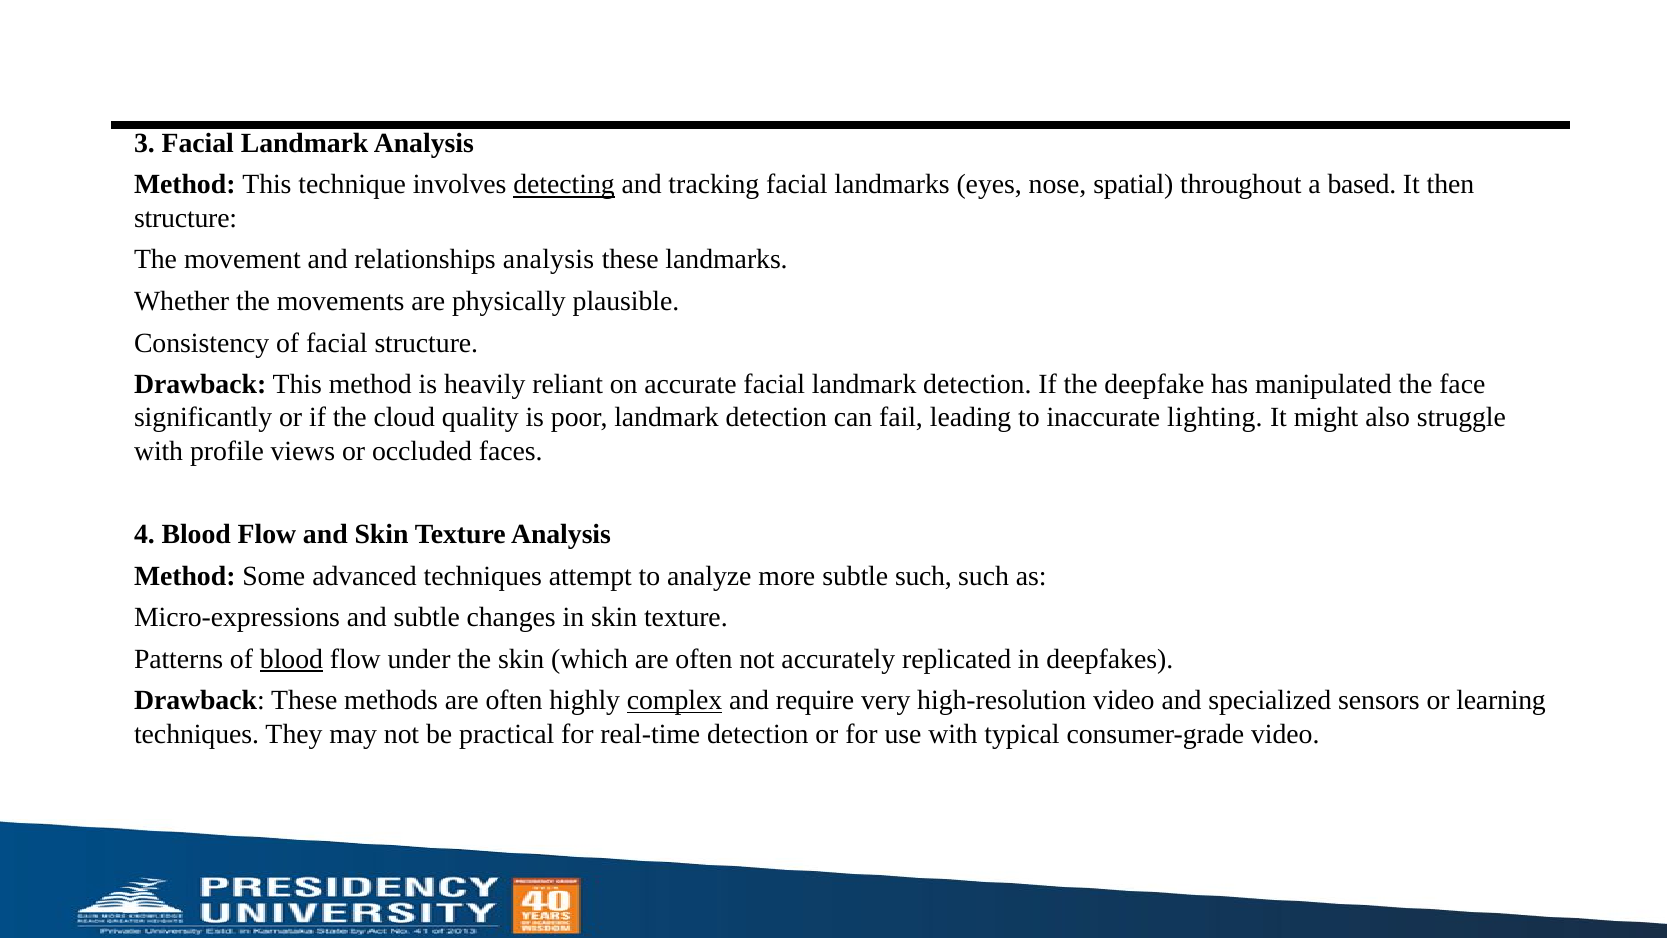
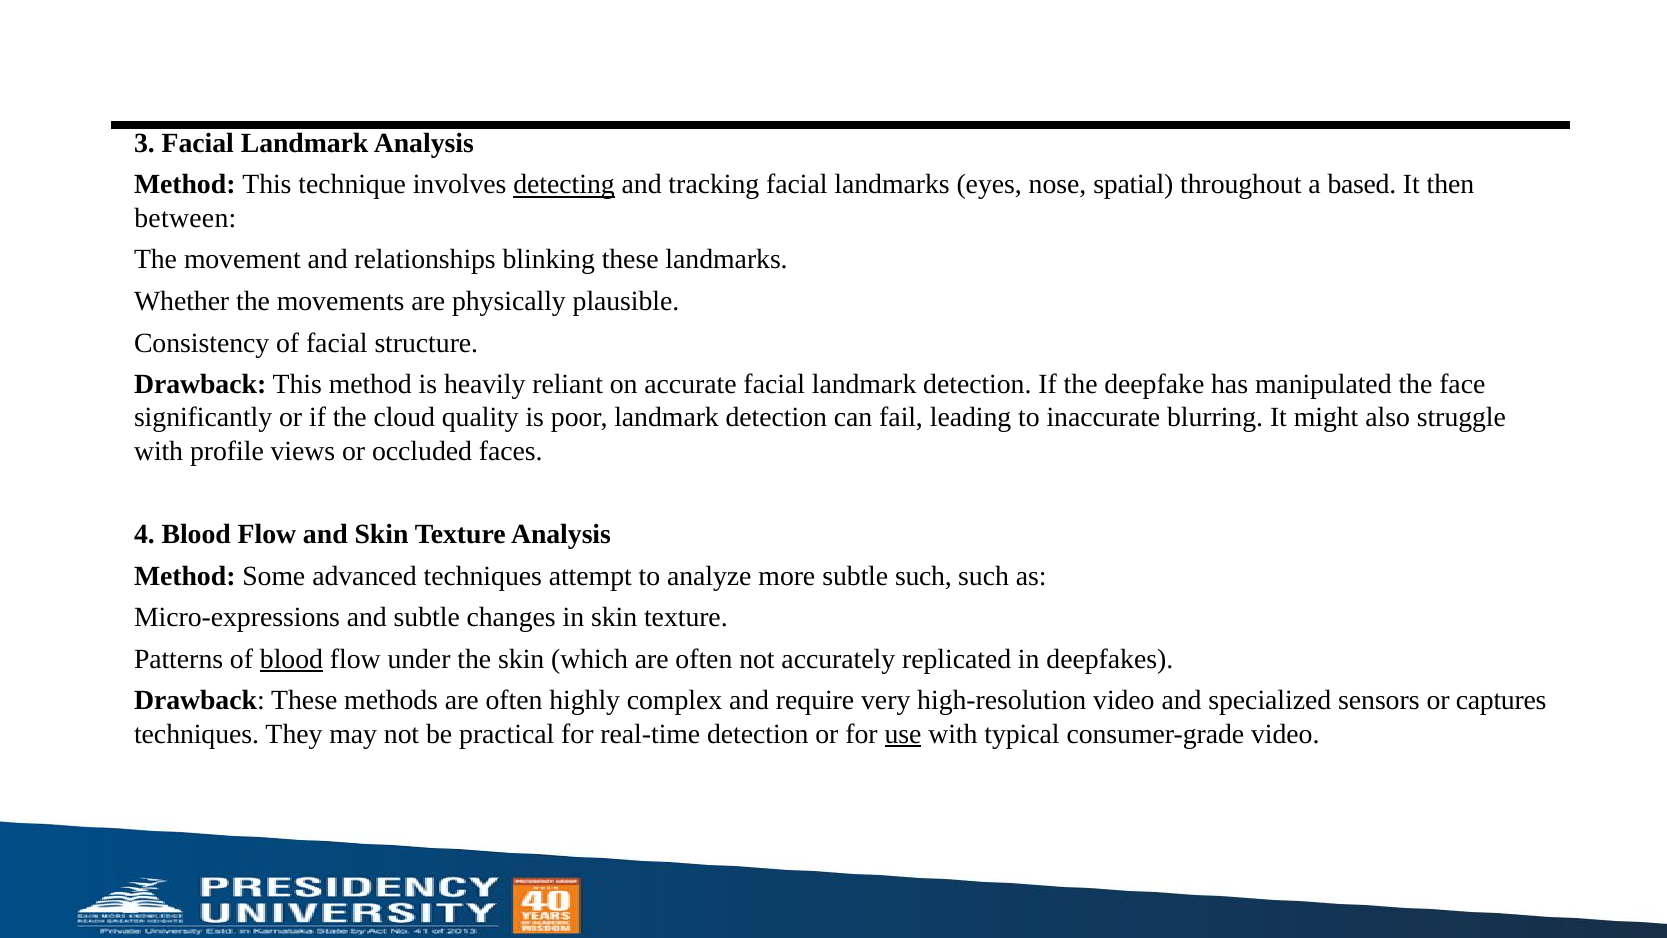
structure at (186, 218): structure -> between
relationships analysis: analysis -> blinking
lighting: lighting -> blurring
complex underline: present -> none
learning: learning -> captures
use underline: none -> present
